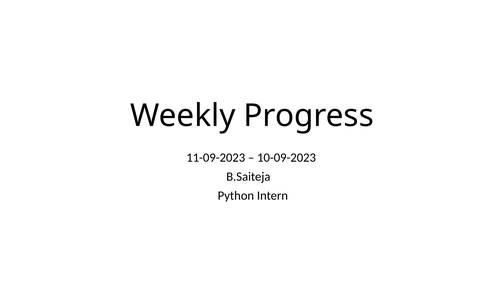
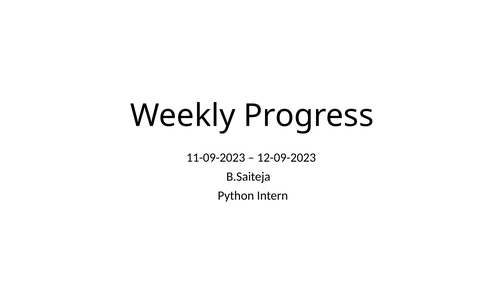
10-09-2023: 10-09-2023 -> 12-09-2023
